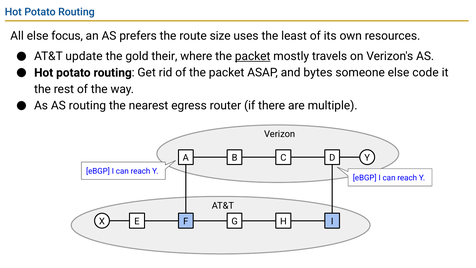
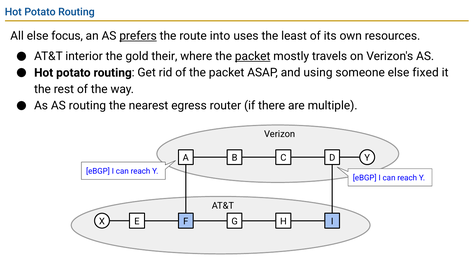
prefers underline: none -> present
size: size -> into
update: update -> interior
bytes: bytes -> using
code: code -> fixed
